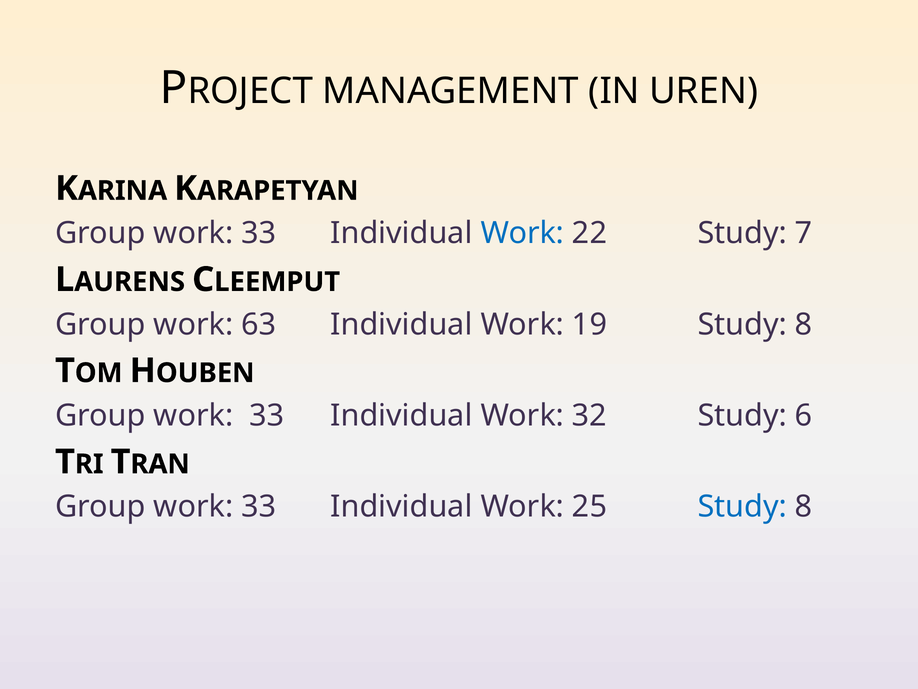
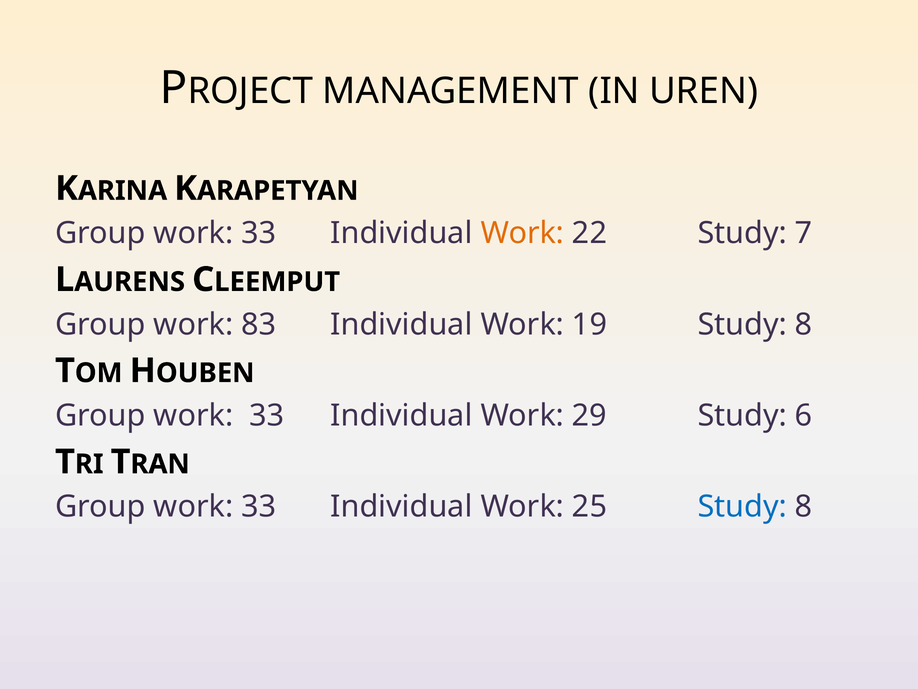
Work at (522, 233) colour: blue -> orange
63: 63 -> 83
32: 32 -> 29
